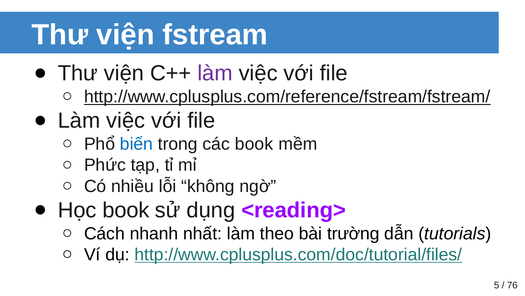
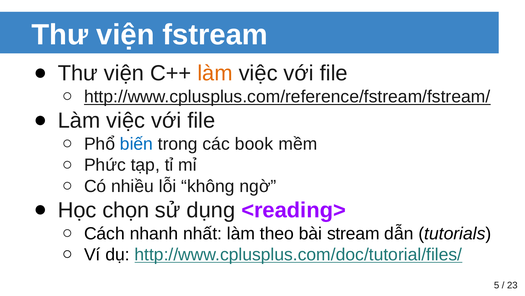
làm at (215, 73) colour: purple -> orange
Học book: book -> chọn
trường: trường -> stream
76: 76 -> 23
